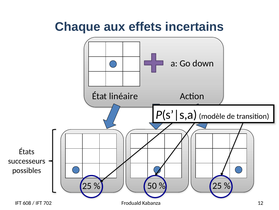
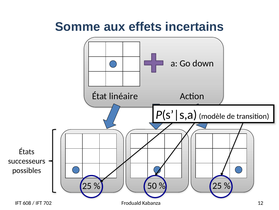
Chaque: Chaque -> Somme
